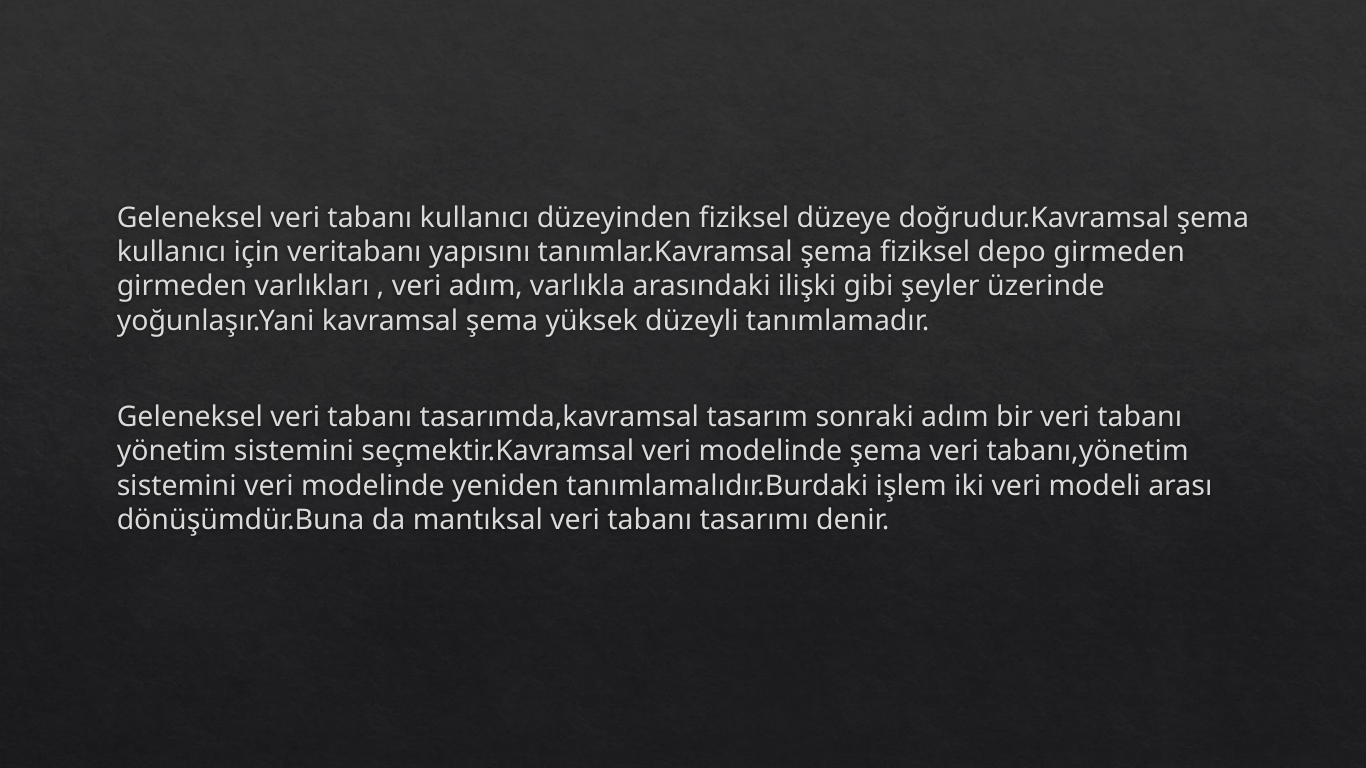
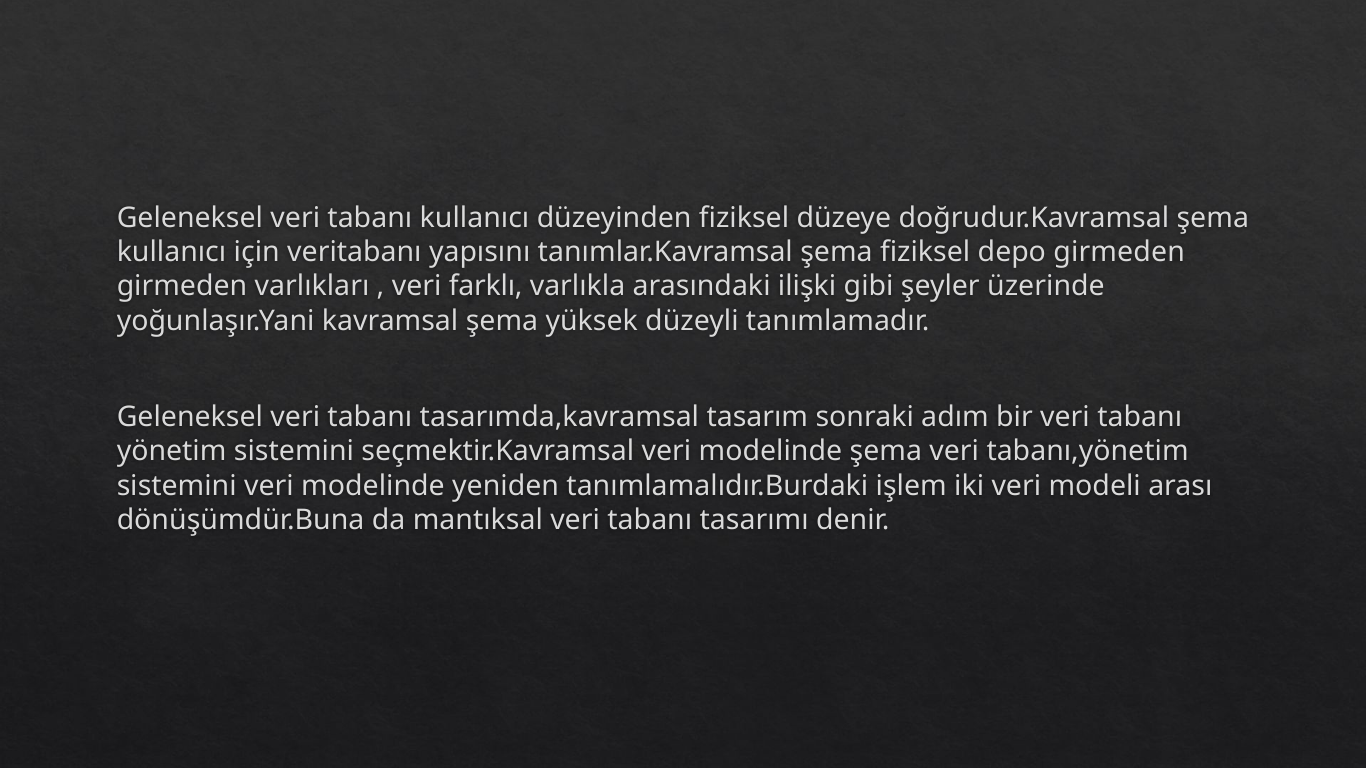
veri adım: adım -> farklı
